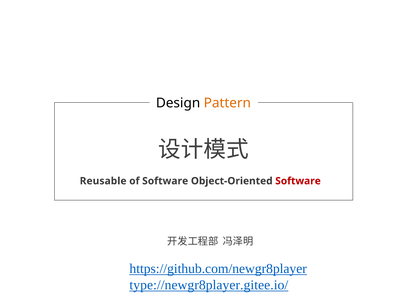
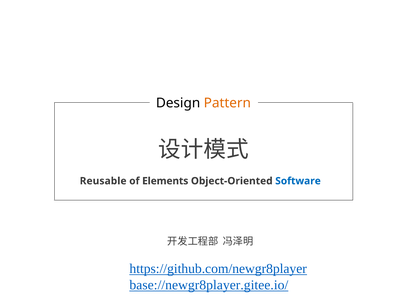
of Software: Software -> Elements
Software at (298, 181) colour: red -> blue
type://newgr8player.gitee.io/: type://newgr8player.gitee.io/ -> base://newgr8player.gitee.io/
